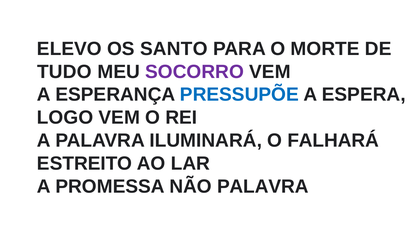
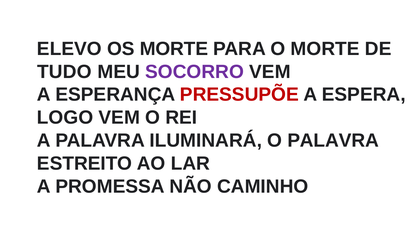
OS SANTO: SANTO -> MORTE
PRESSUPÕE colour: blue -> red
O FALHARÁ: FALHARÁ -> PALAVRA
NÃO PALAVRA: PALAVRA -> CAMINHO
